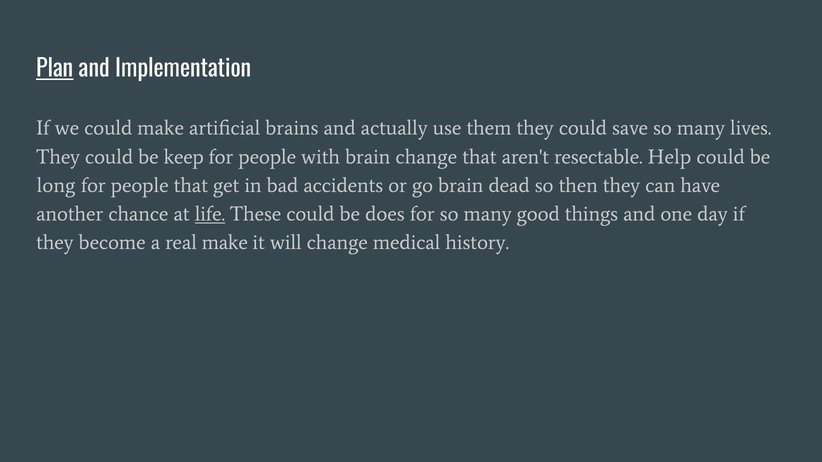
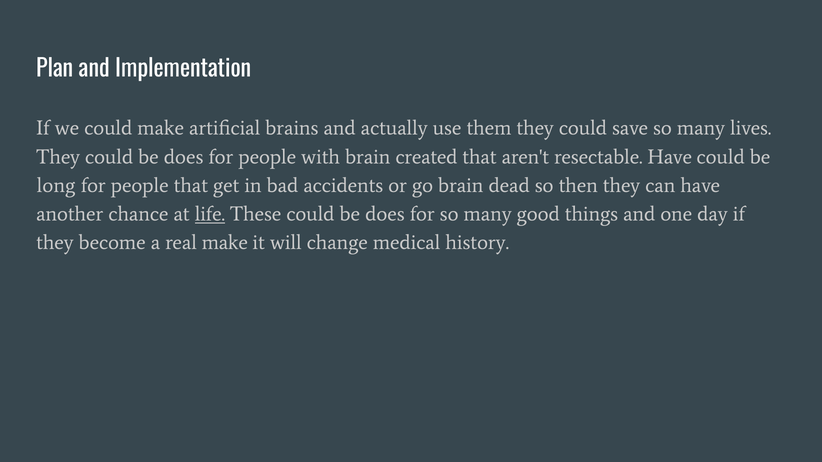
Plan underline: present -> none
They could be keep: keep -> does
brain change: change -> created
resectable Help: Help -> Have
